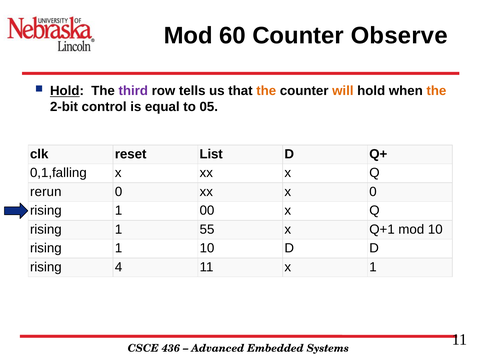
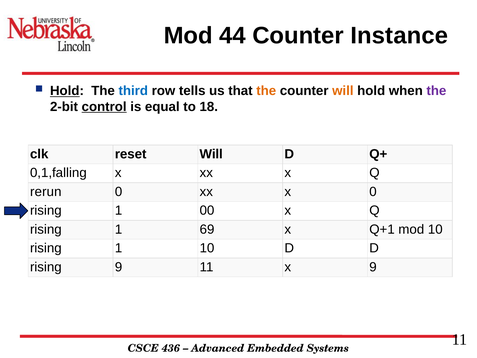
60: 60 -> 44
Observe: Observe -> Instance
third colour: purple -> blue
the at (436, 91) colour: orange -> purple
control underline: none -> present
05: 05 -> 18
reset List: List -> Will
55: 55 -> 69
rising 4: 4 -> 9
x 1: 1 -> 9
